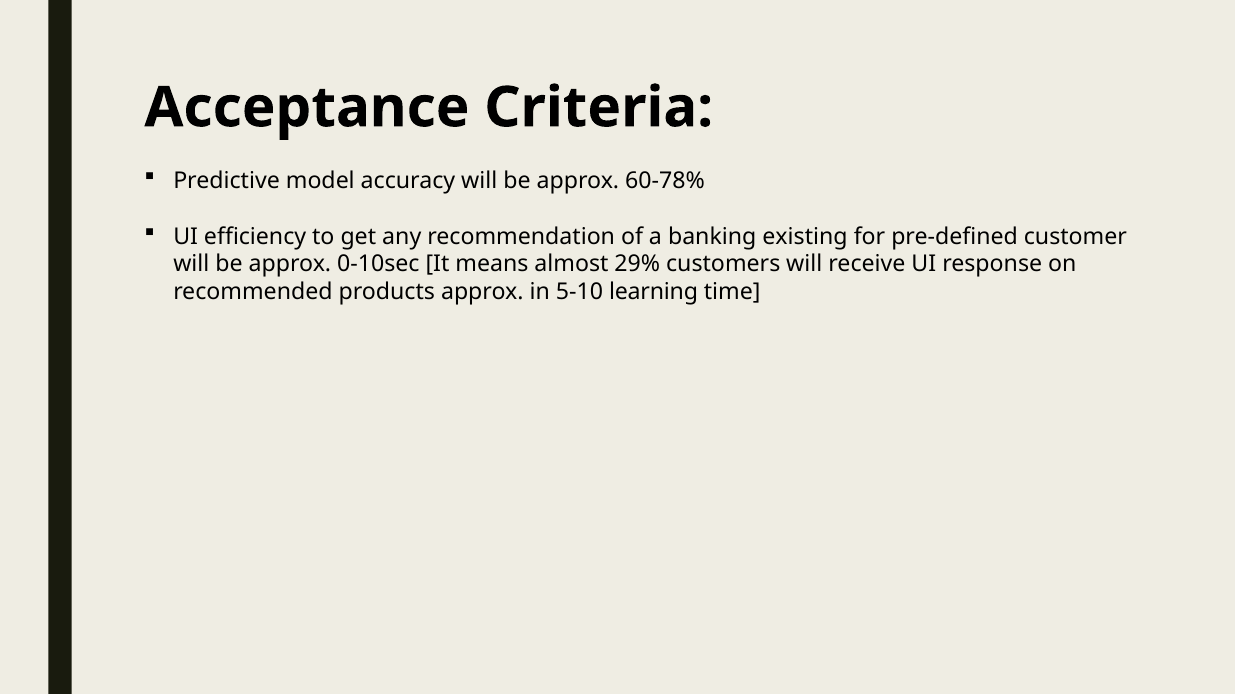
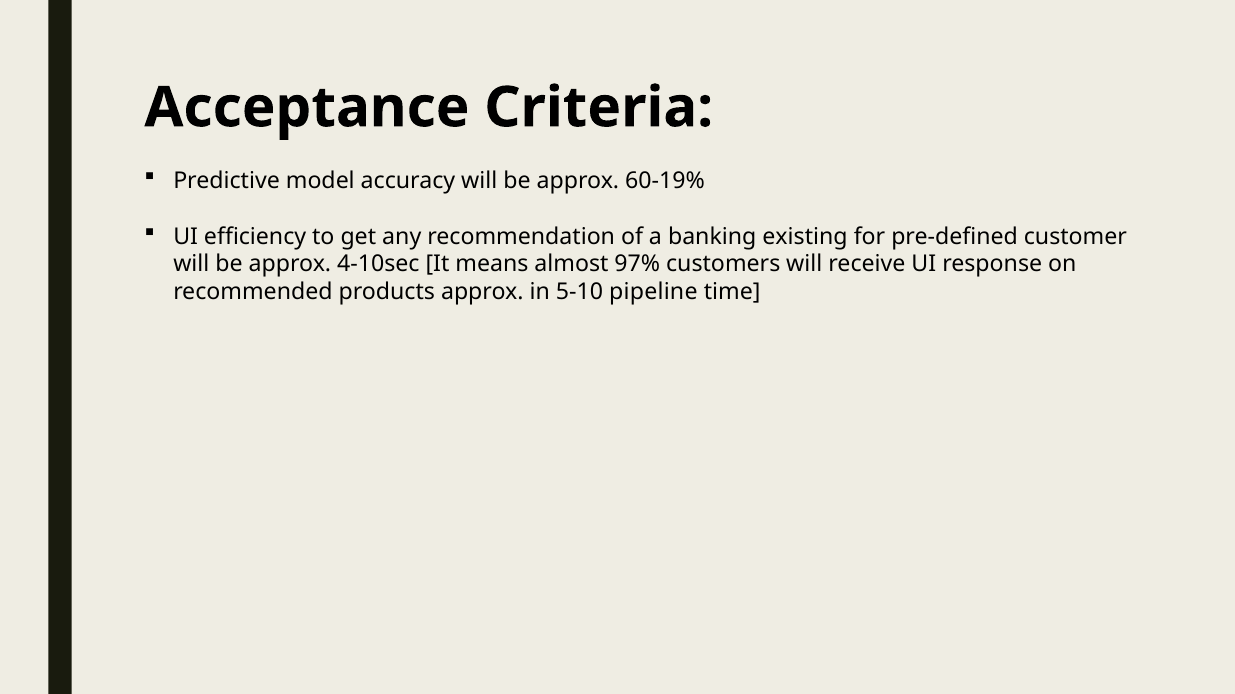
60-78%: 60-78% -> 60-19%
0-10sec: 0-10sec -> 4-10sec
29%: 29% -> 97%
learning: learning -> pipeline
